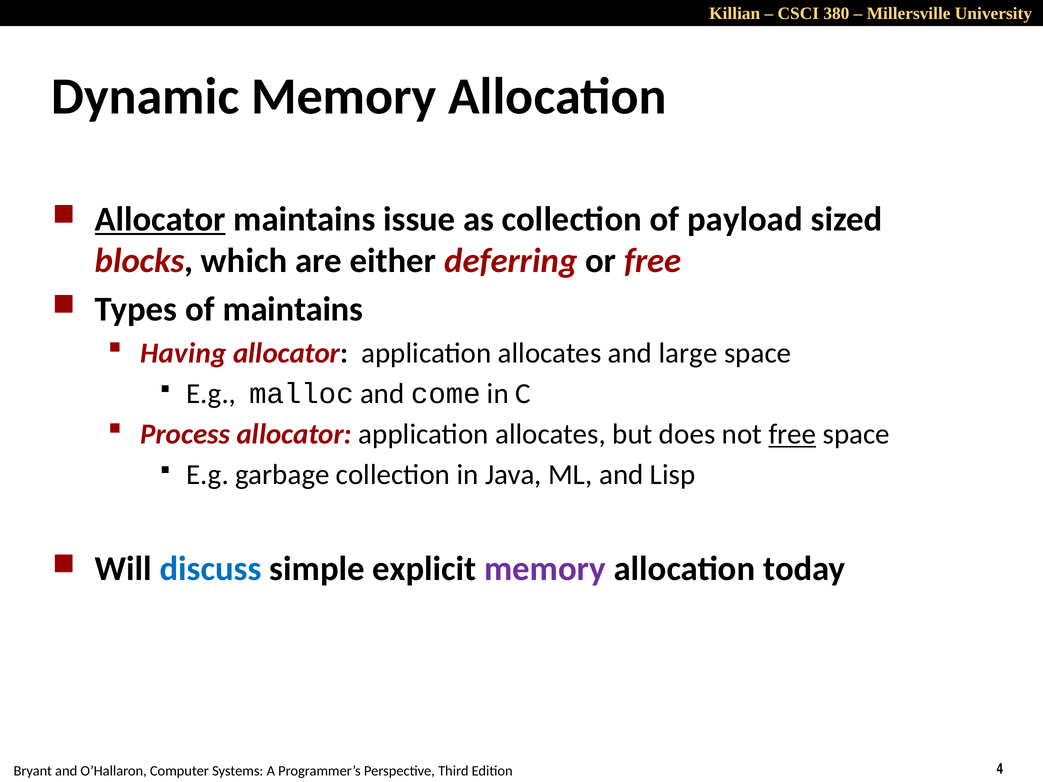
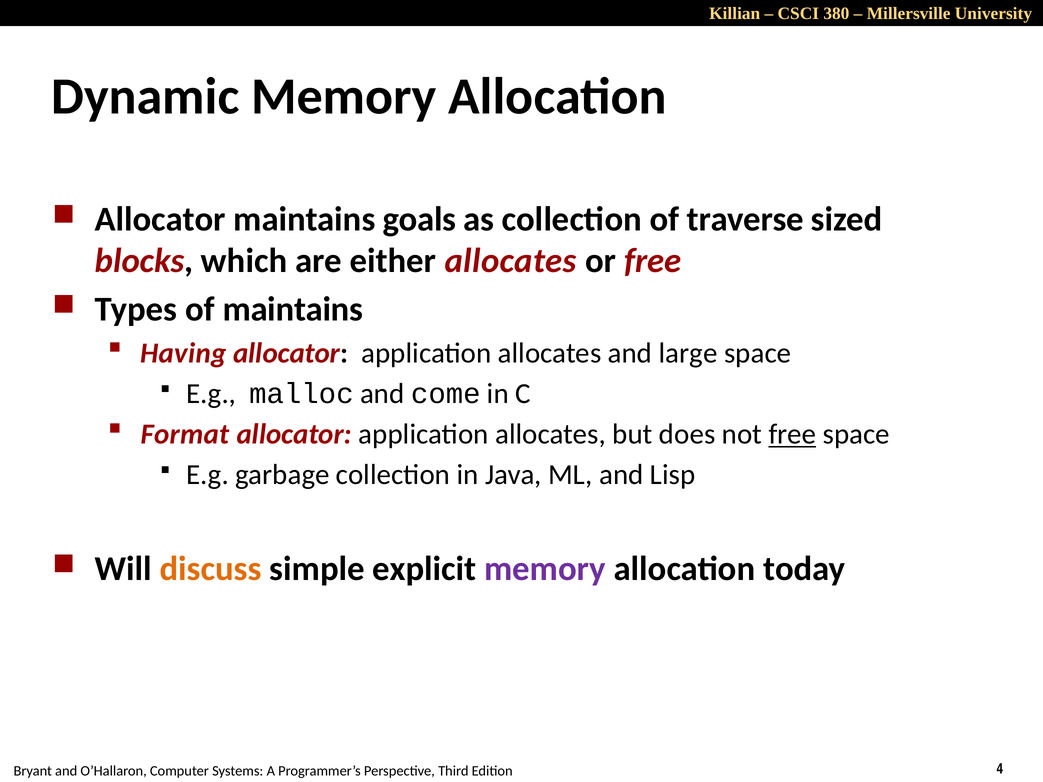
Allocator at (160, 219) underline: present -> none
issue: issue -> goals
payload: payload -> traverse
either deferring: deferring -> allocates
Process: Process -> Format
discuss colour: blue -> orange
